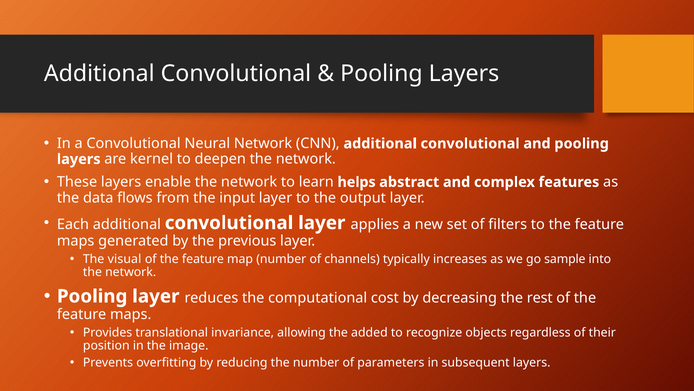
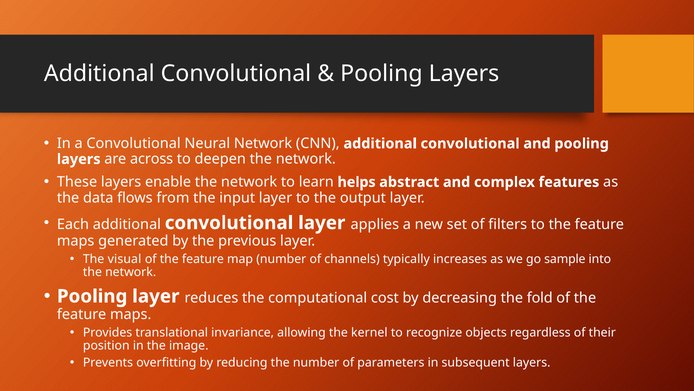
kernel: kernel -> across
rest: rest -> fold
added: added -> kernel
